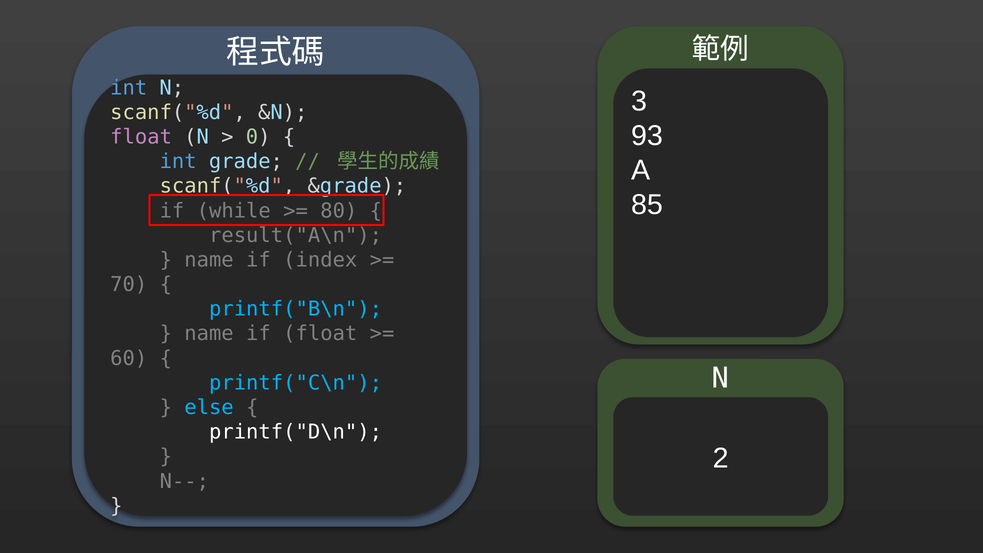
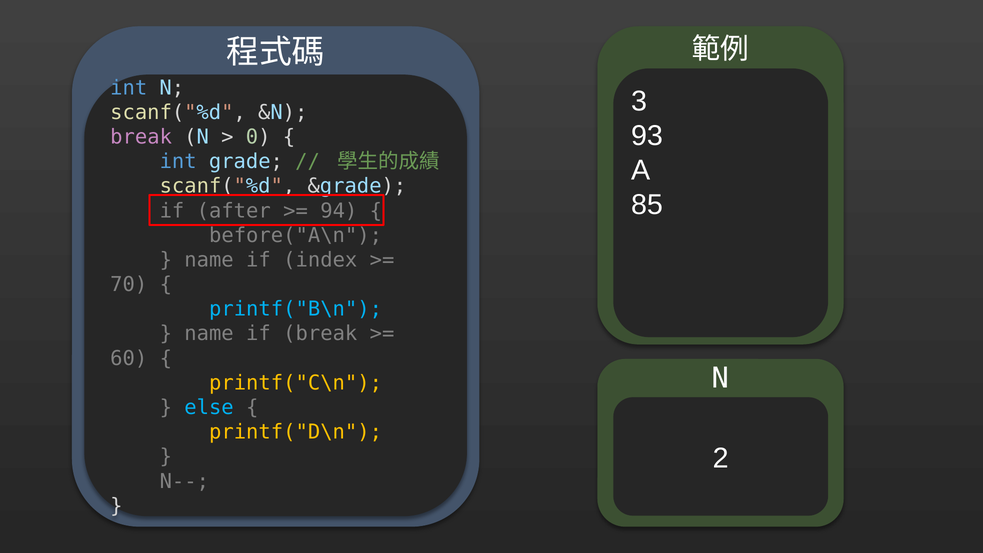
float at (141, 137): float -> break
while: while -> after
80: 80 -> 94
result("A\n: result("A\n -> before("A\n
if float: float -> break
printf("C\n colour: light blue -> yellow
printf("D\n colour: white -> yellow
